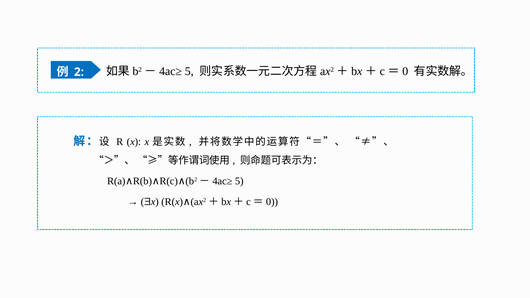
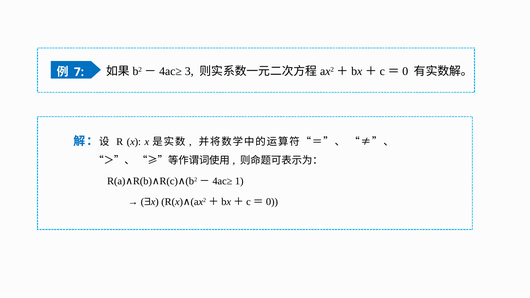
5 at (189, 71): 5 -> 3
2 at (79, 72): 2 -> 7
5 at (239, 181): 5 -> 1
